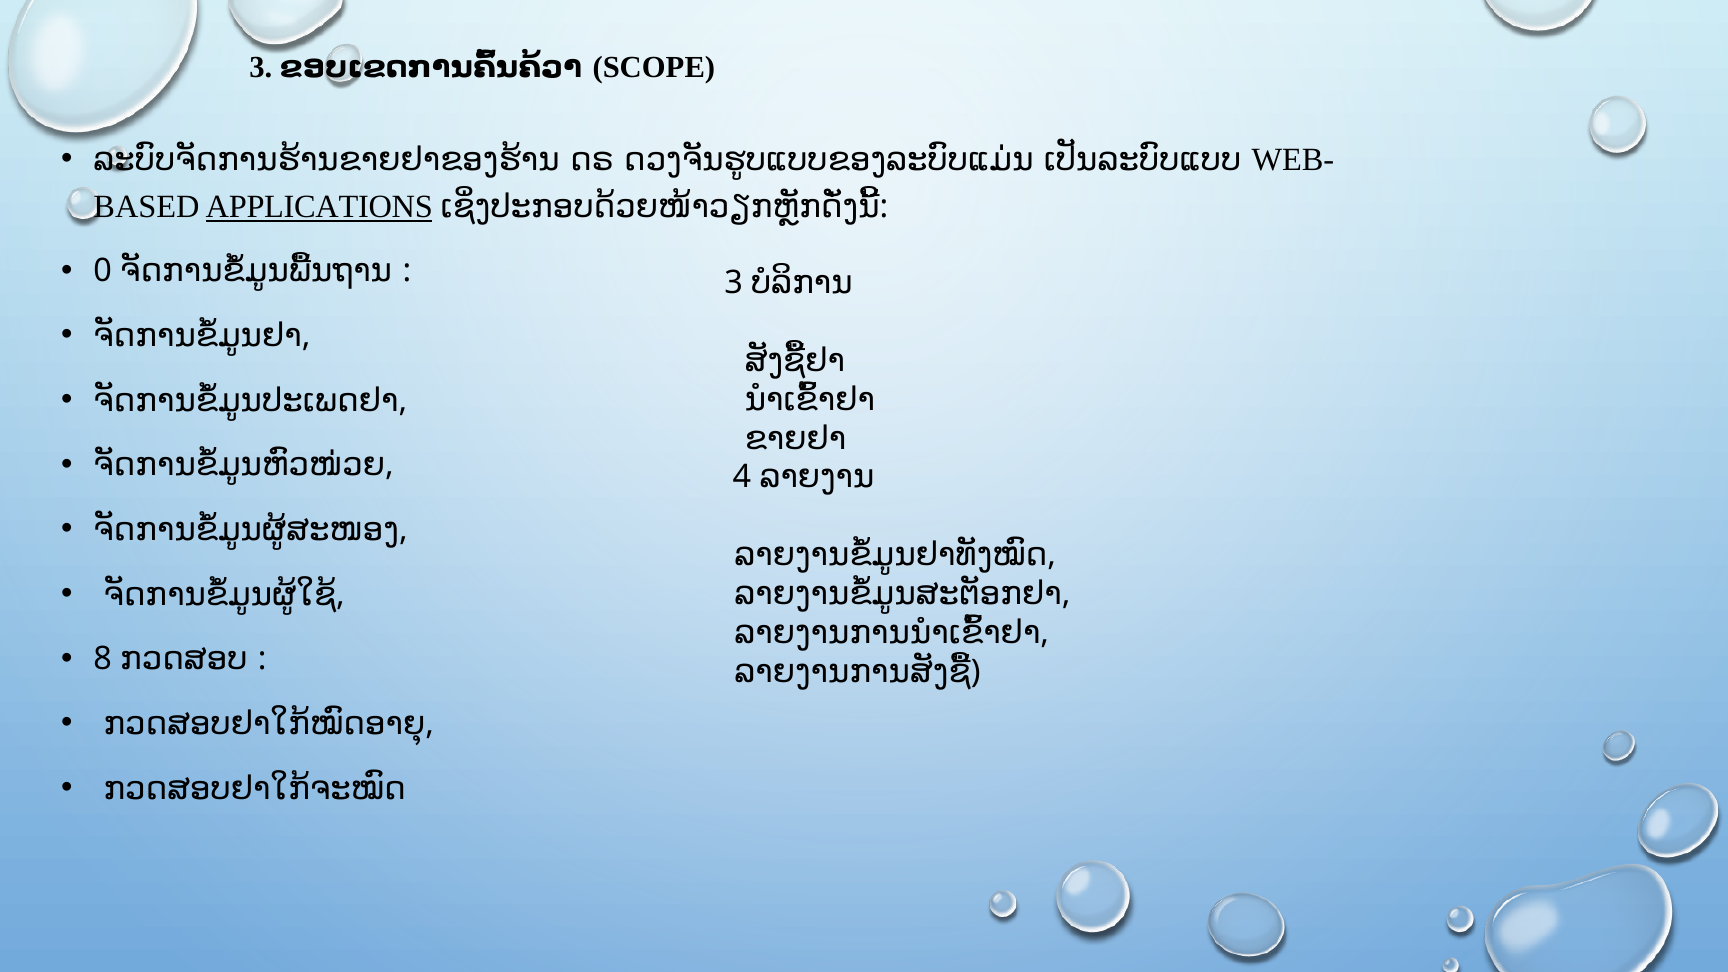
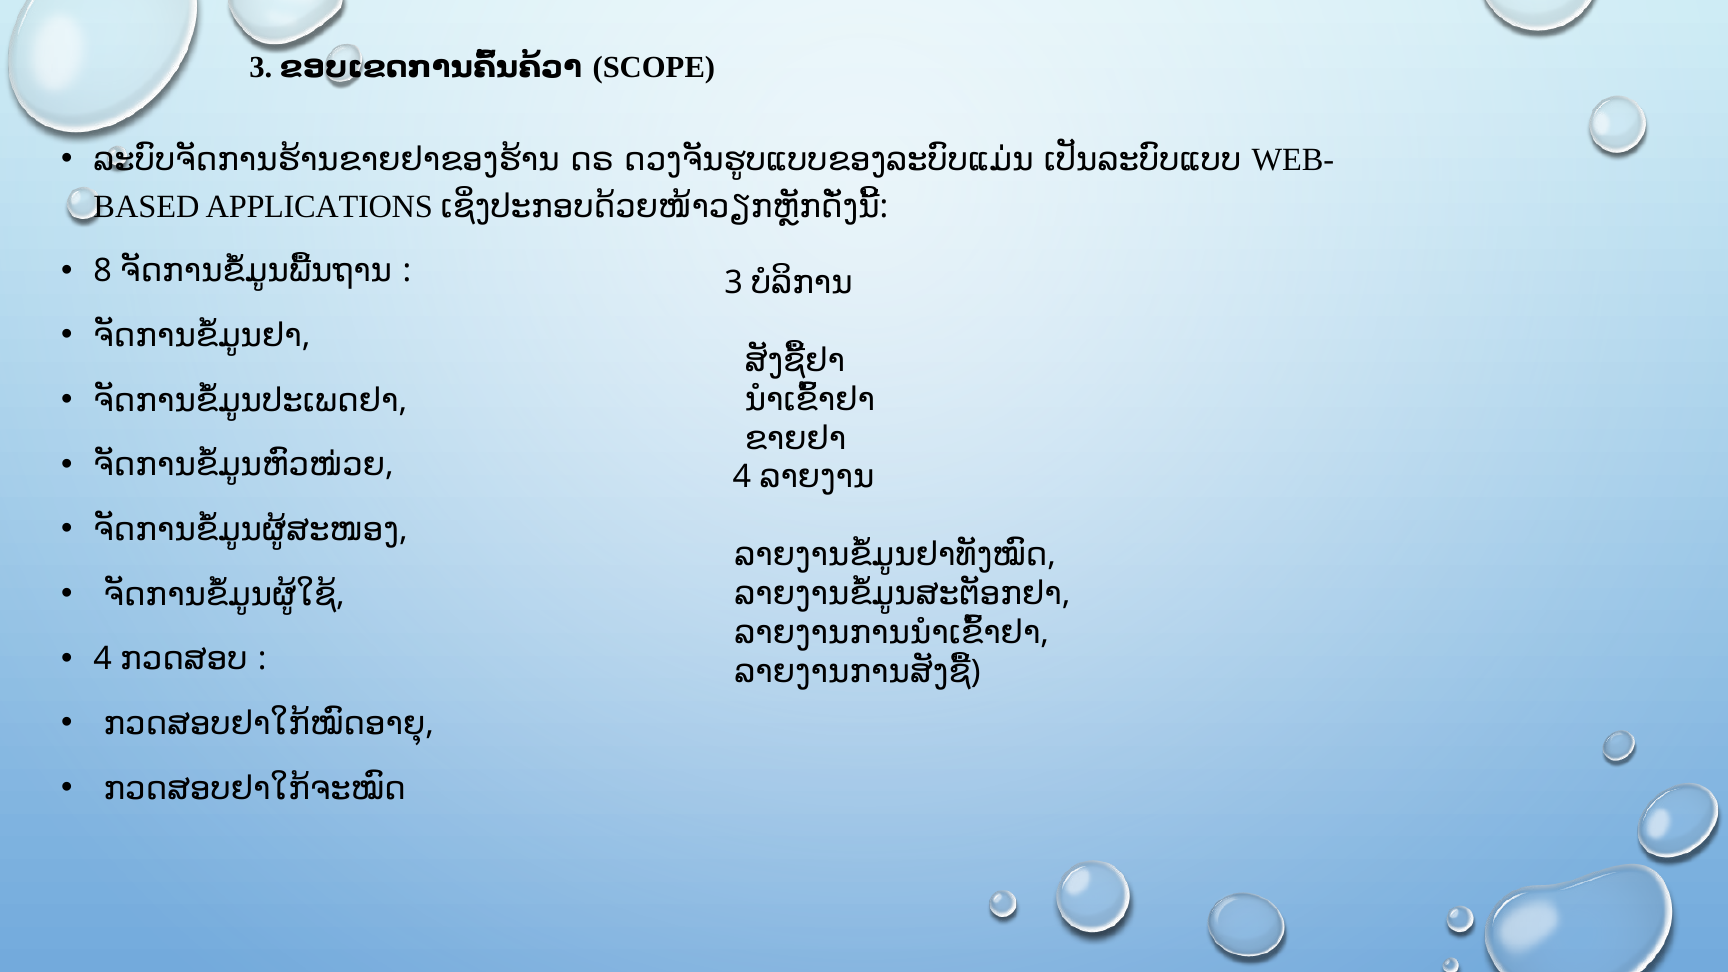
APPLICATIONS underline: present -> none
0: 0 -> 8
8 at (103, 659): 8 -> 4
